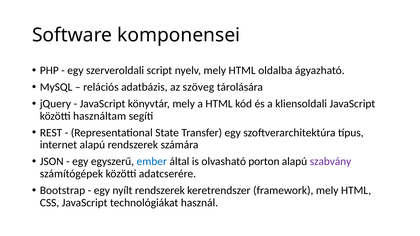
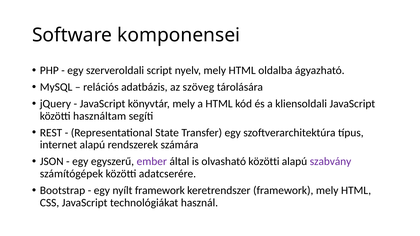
ember colour: blue -> purple
olvasható porton: porton -> közötti
nyílt rendszerek: rendszerek -> framework
